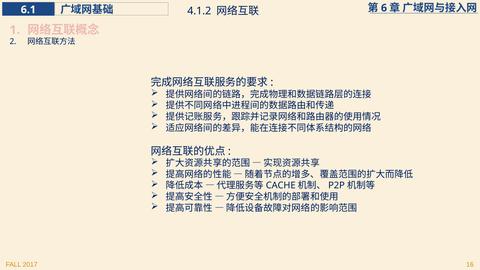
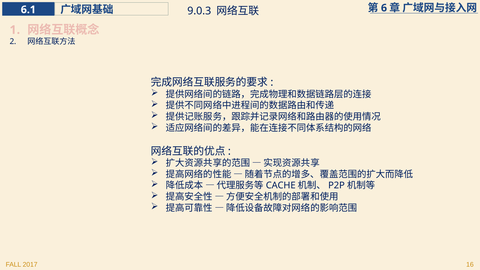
4.1.2: 4.1.2 -> 9.0.3
